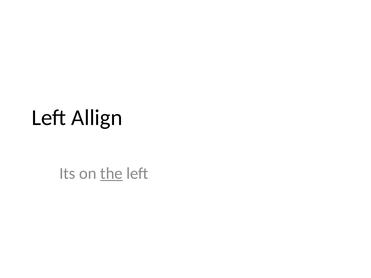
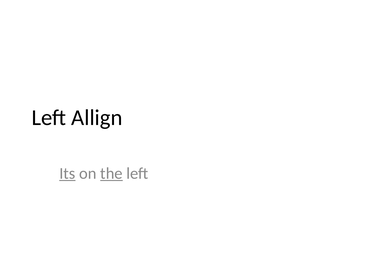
Its underline: none -> present
